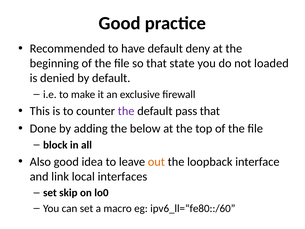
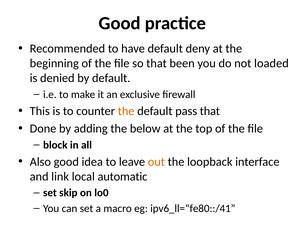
state: state -> been
the at (126, 111) colour: purple -> orange
interfaces: interfaces -> automatic
ipv6_ll=“fe80::/60: ipv6_ll=“fe80::/60 -> ipv6_ll=“fe80::/41
